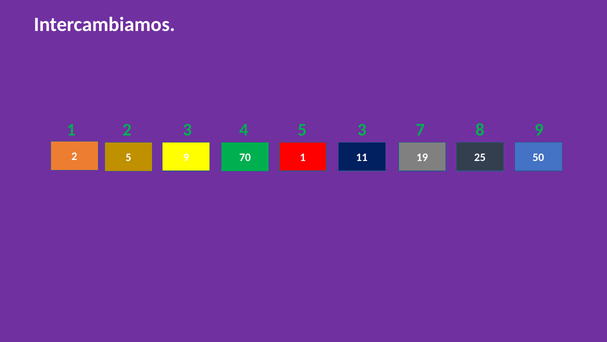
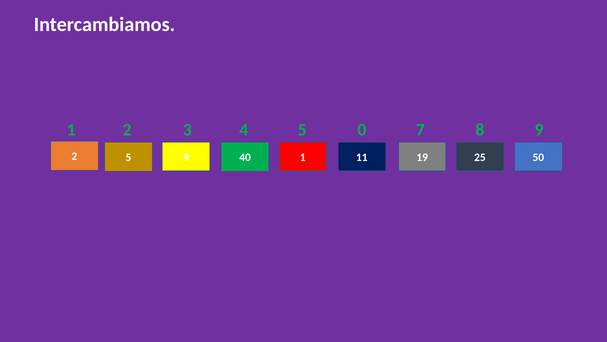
5 3: 3 -> 0
70: 70 -> 40
